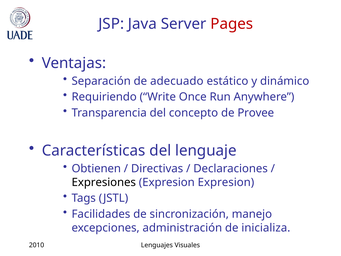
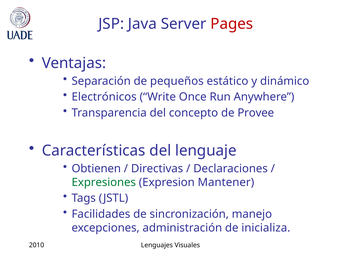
adecuado: adecuado -> pequeños
Requiriendo: Requiriendo -> Electrónicos
Expresiones colour: black -> green
Expresion Expresion: Expresion -> Mantener
